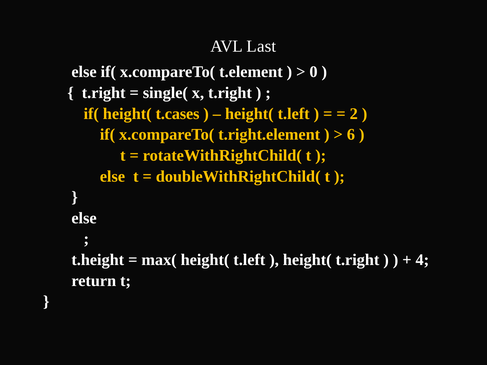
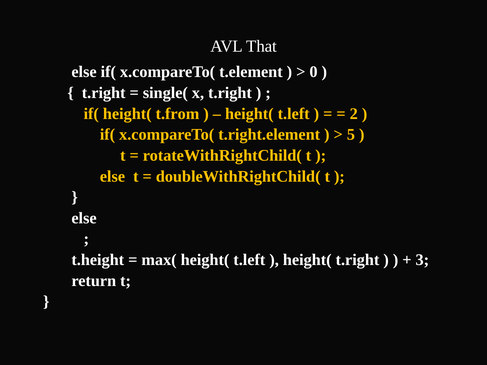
Last: Last -> That
t.cases: t.cases -> t.from
6: 6 -> 5
4: 4 -> 3
